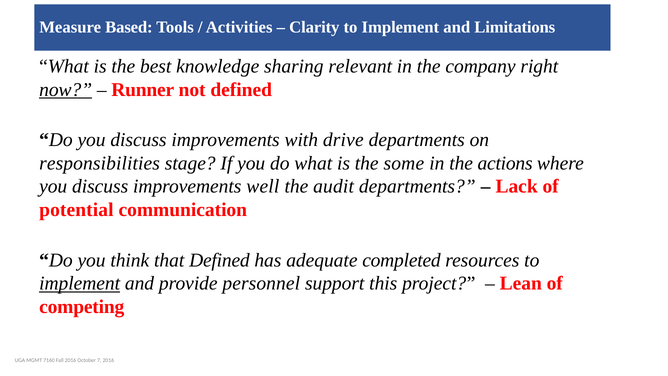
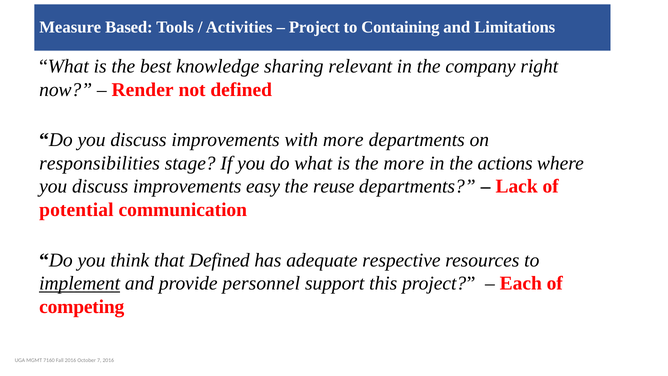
Clarity at (314, 27): Clarity -> Project
Implement at (400, 27): Implement -> Containing
now underline: present -> none
Runner: Runner -> Render
with drive: drive -> more
the some: some -> more
well: well -> easy
audit: audit -> reuse
completed: completed -> respective
Lean: Lean -> Each
